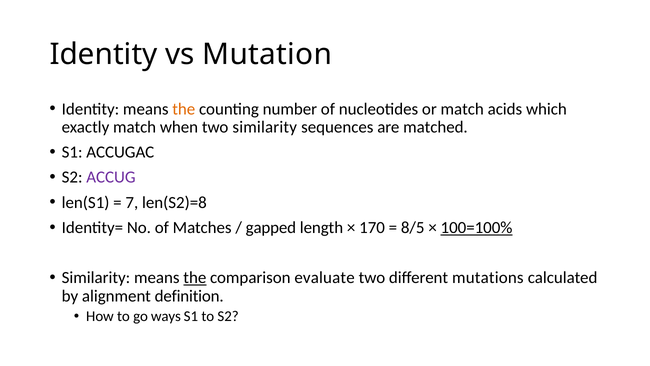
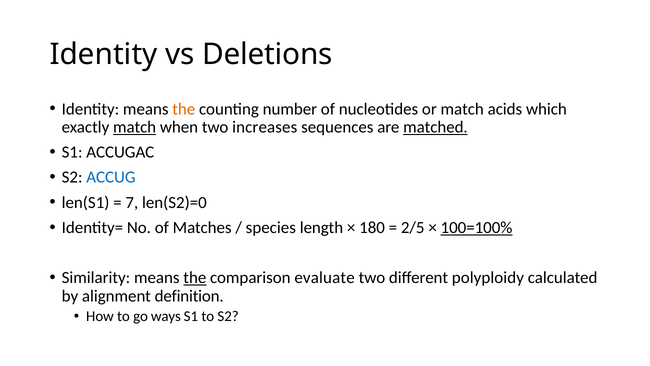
Mutation: Mutation -> Deletions
match at (135, 127) underline: none -> present
two similarity: similarity -> increases
matched underline: none -> present
ACCUG colour: purple -> blue
len(S2)=8: len(S2)=8 -> len(S2)=0
gapped: gapped -> species
170: 170 -> 180
8/5: 8/5 -> 2/5
mutations: mutations -> polyploidy
